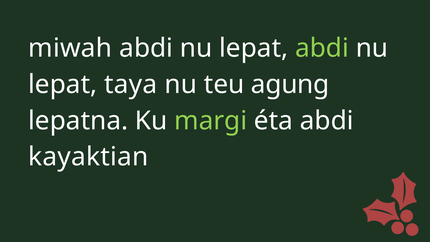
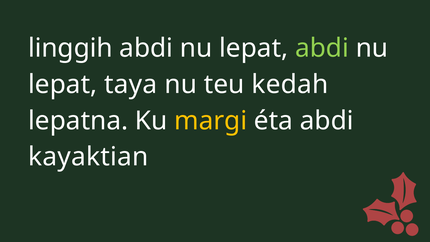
miwah: miwah -> linggih
agung: agung -> kedah
margi colour: light green -> yellow
